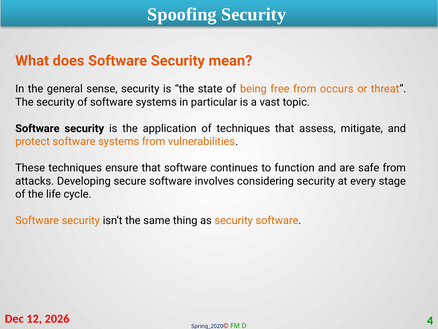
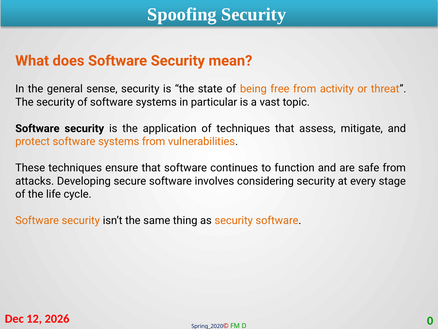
occurs: occurs -> activity
4: 4 -> 0
